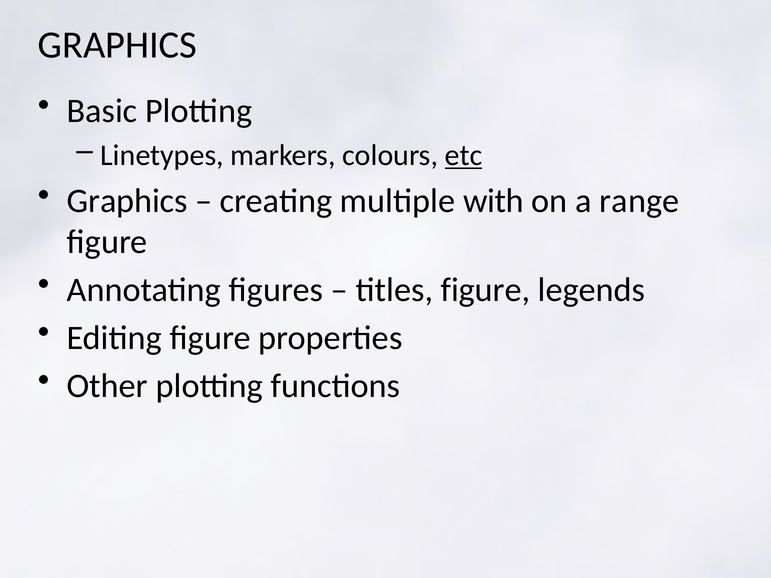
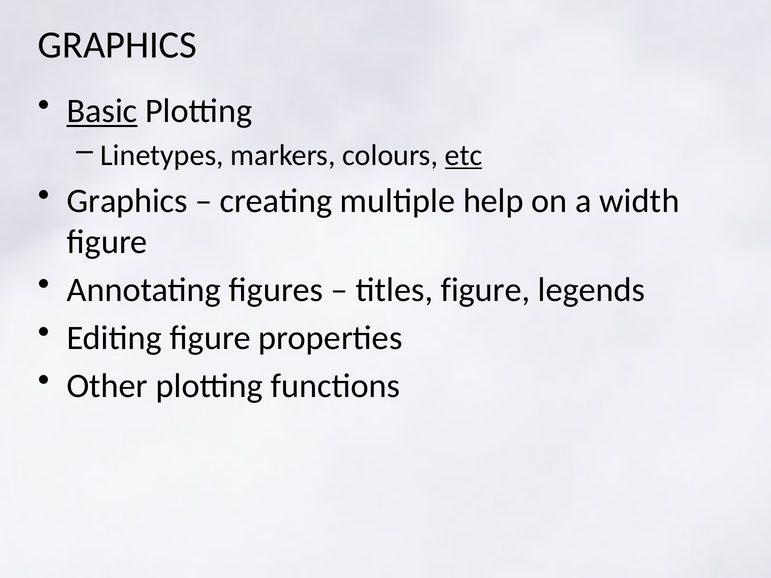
Basic underline: none -> present
with: with -> help
range: range -> width
